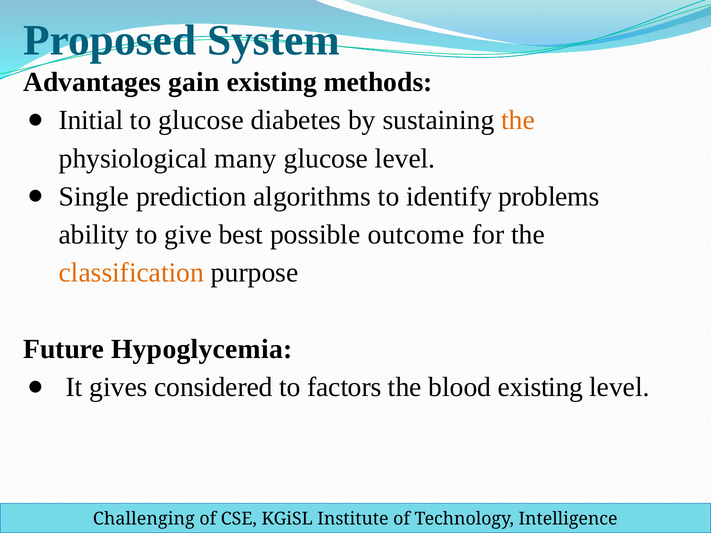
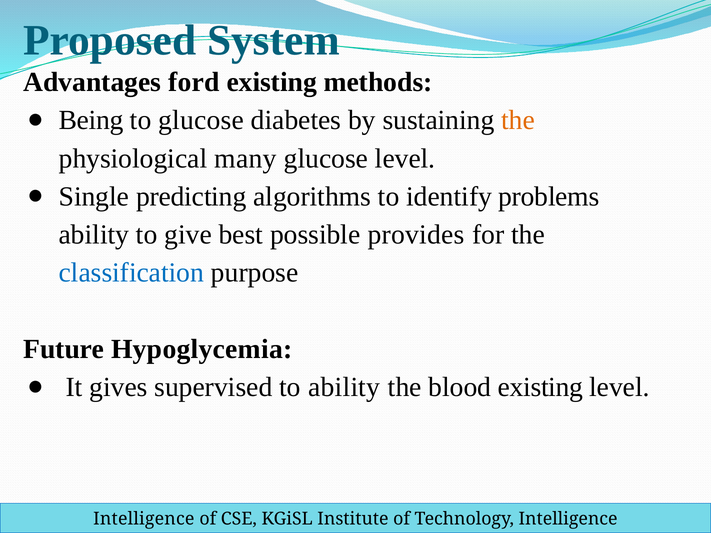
gain: gain -> ford
Initial: Initial -> Being
prediction: prediction -> predicting
outcome: outcome -> provides
classification colour: orange -> blue
considered: considered -> supervised
to factors: factors -> ability
Challenging at (144, 519): Challenging -> Intelligence
